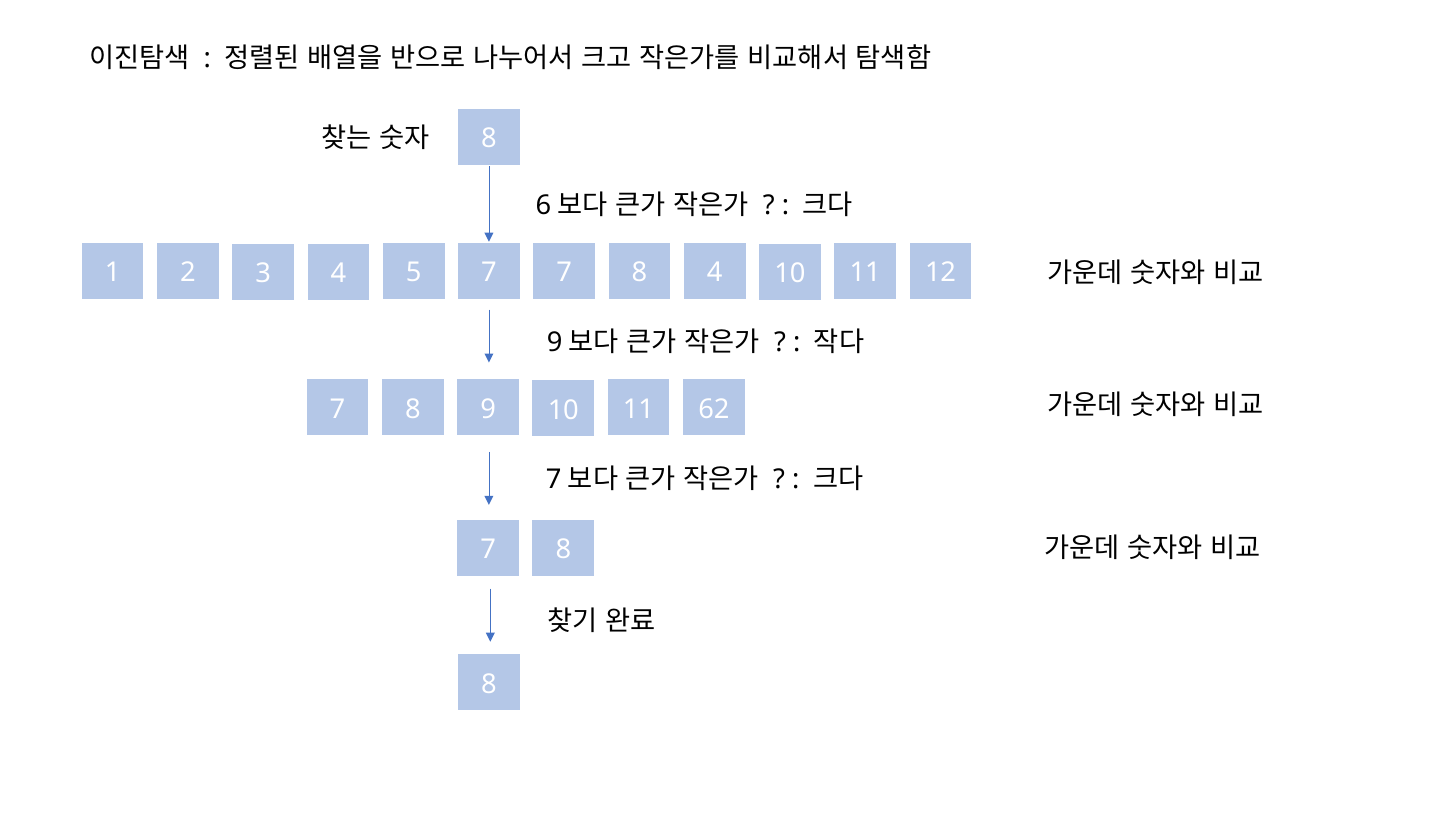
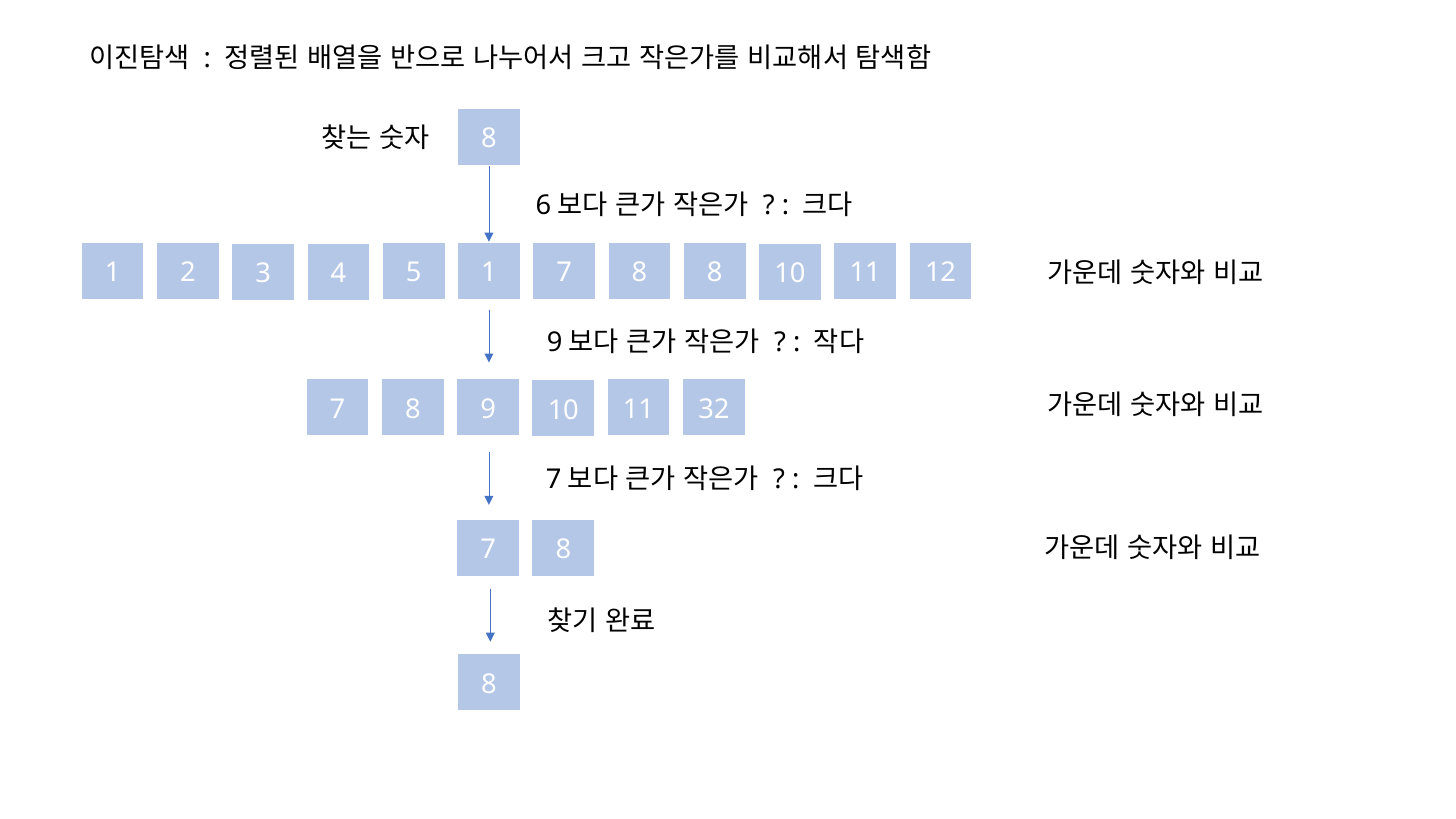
5 7: 7 -> 1
8 4: 4 -> 8
62: 62 -> 32
